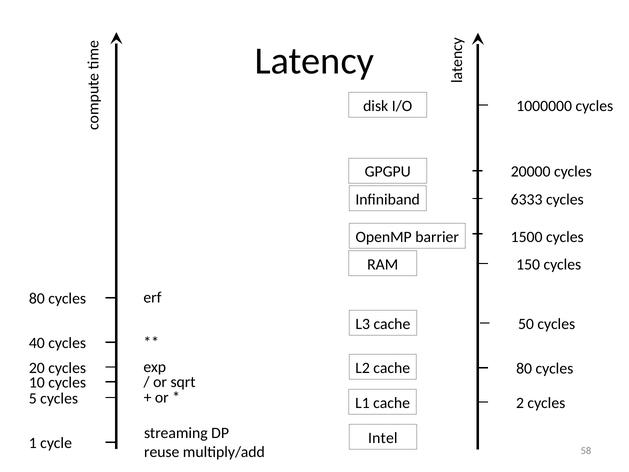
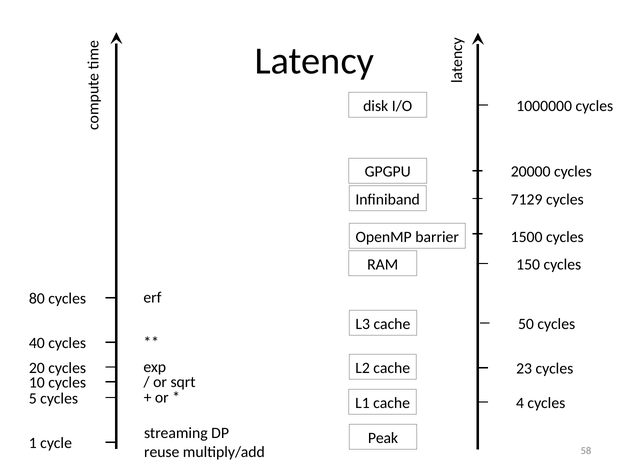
6333: 6333 -> 7129
cache 80: 80 -> 23
2: 2 -> 4
Intel: Intel -> Peak
